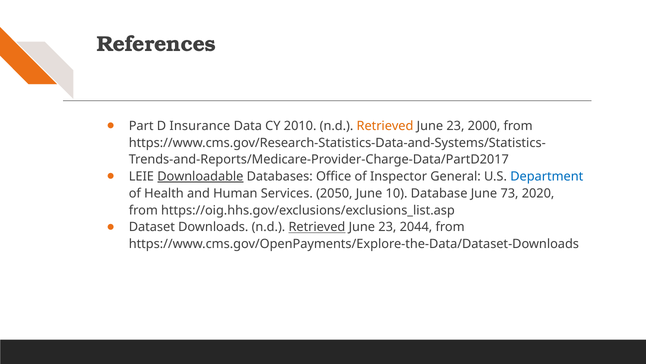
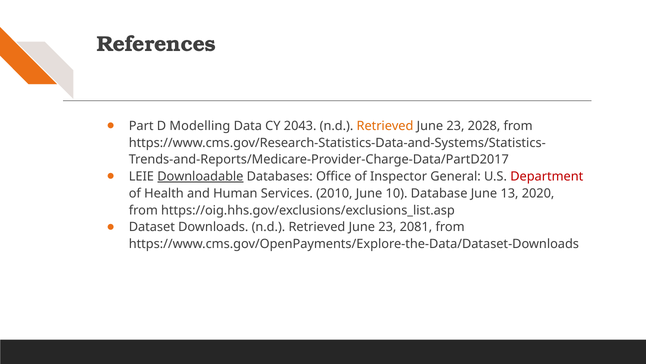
Insurance: Insurance -> Modelling
2010: 2010 -> 2043
2000: 2000 -> 2028
Department colour: blue -> red
2050: 2050 -> 2010
73: 73 -> 13
Retrieved at (317, 227) underline: present -> none
2044: 2044 -> 2081
